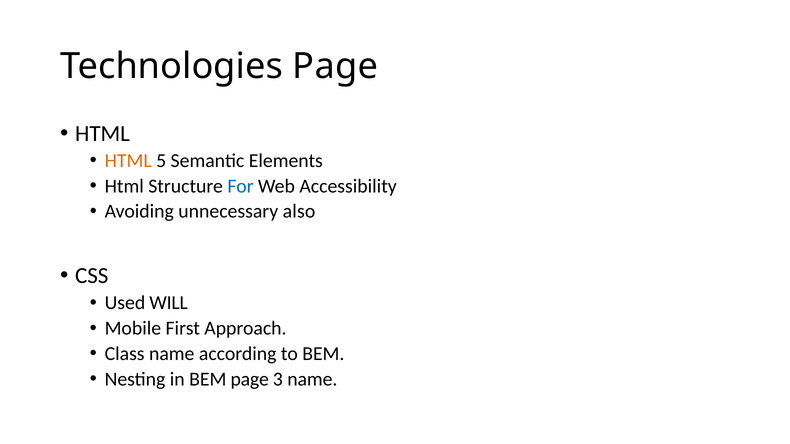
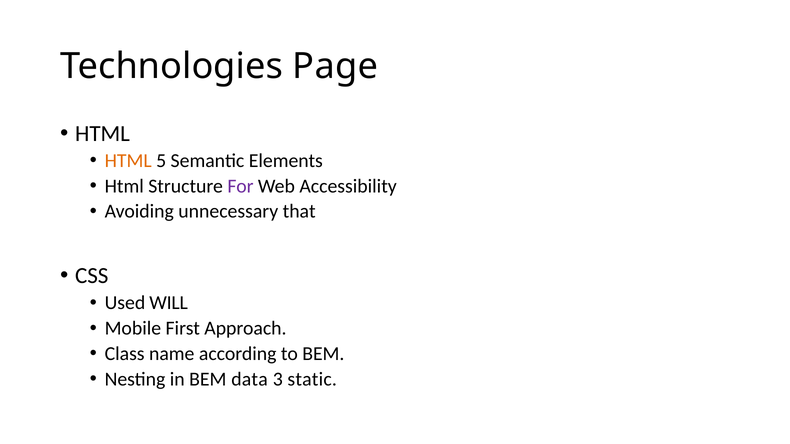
For colour: blue -> purple
also: also -> that
BEM page: page -> data
3 name: name -> static
